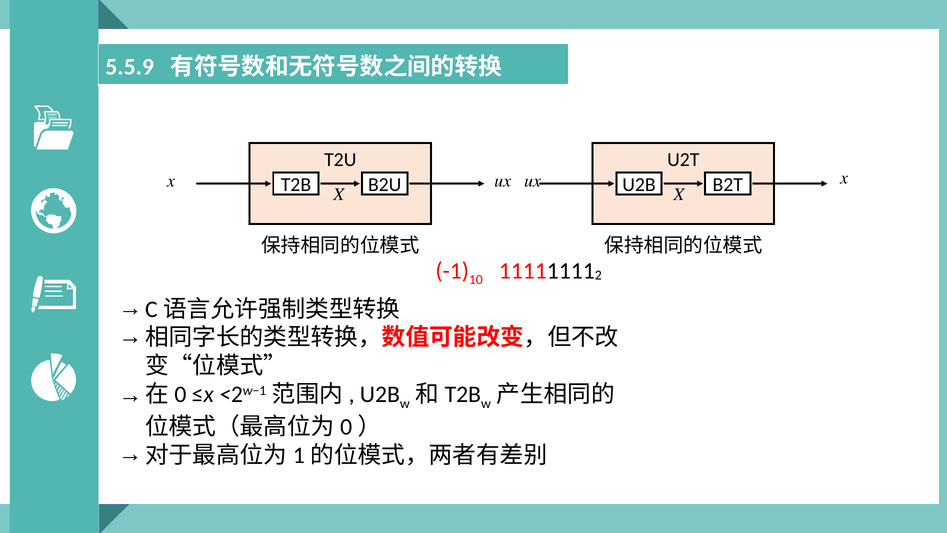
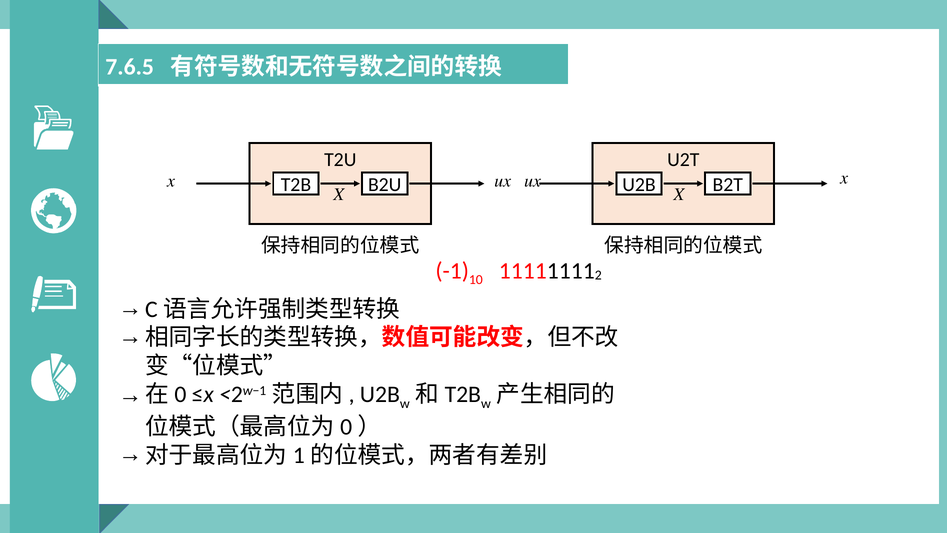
5.5.9: 5.5.9 -> 7.6.5
